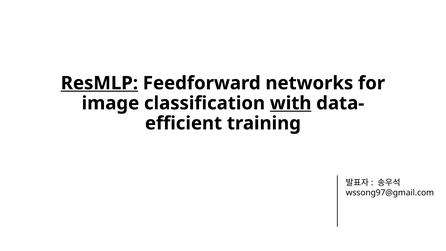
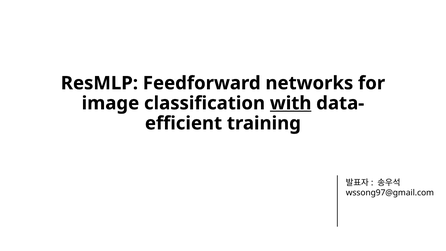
ResMLP underline: present -> none
